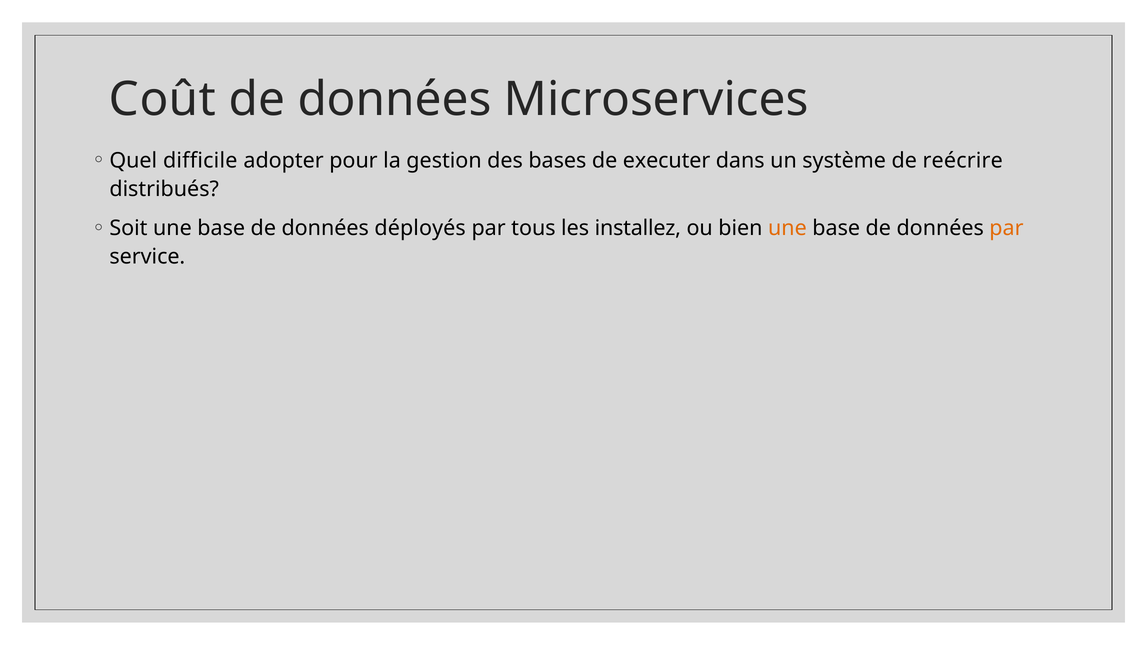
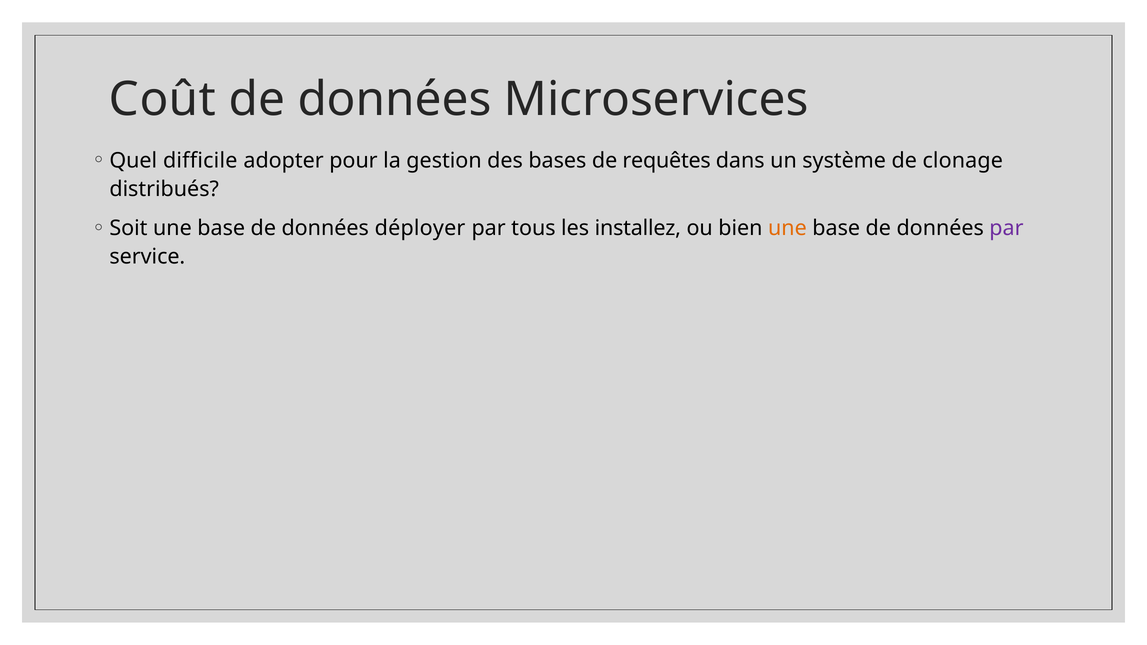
executer: executer -> requêtes
reécrire: reécrire -> clonage
déployés: déployés -> déployer
par at (1006, 228) colour: orange -> purple
